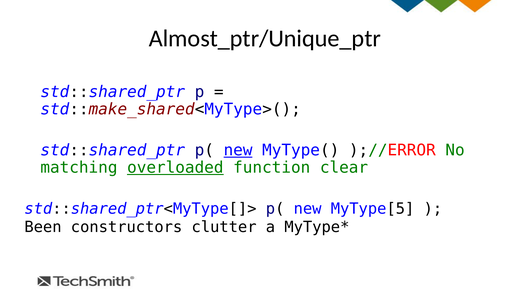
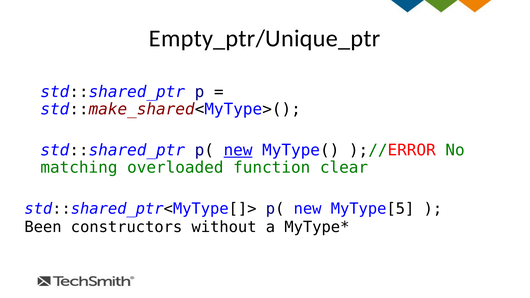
Almost_ptr/Unique_ptr: Almost_ptr/Unique_ptr -> Empty_ptr/Unique_ptr
overloaded underline: present -> none
clutter: clutter -> without
